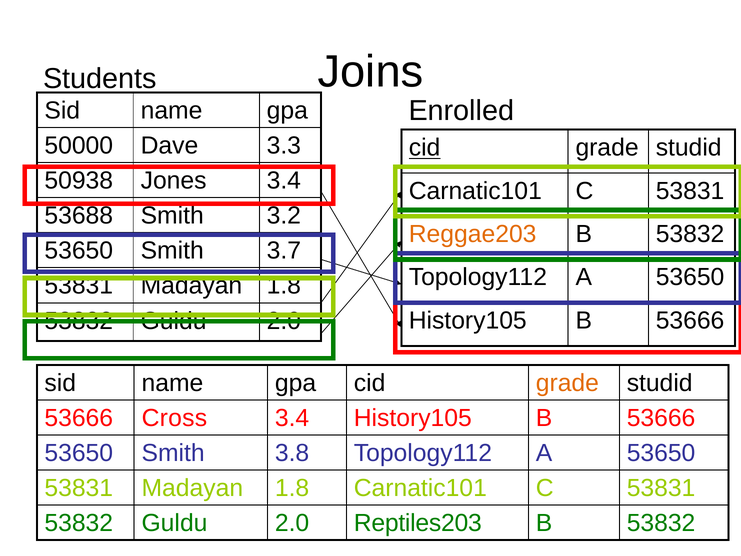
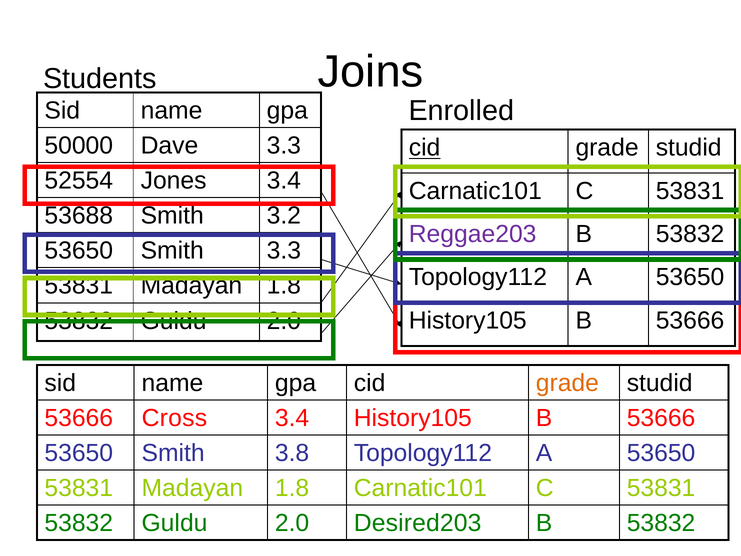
50938: 50938 -> 52554
Reggae203 colour: orange -> purple
Smith 3.7: 3.7 -> 3.3
Reptiles203: Reptiles203 -> Desired203
